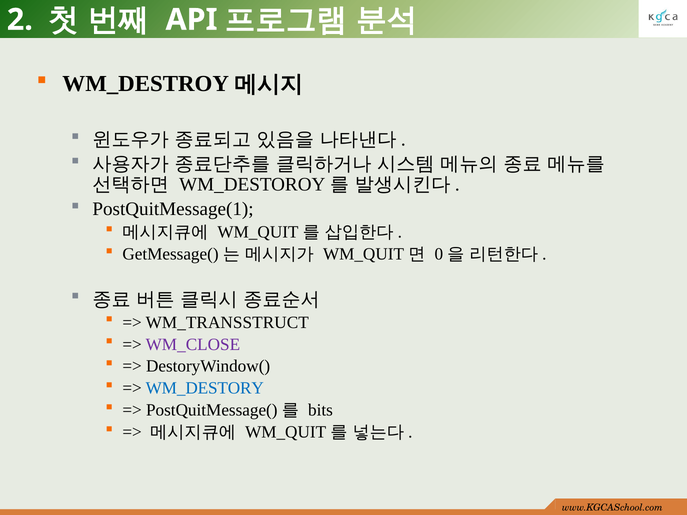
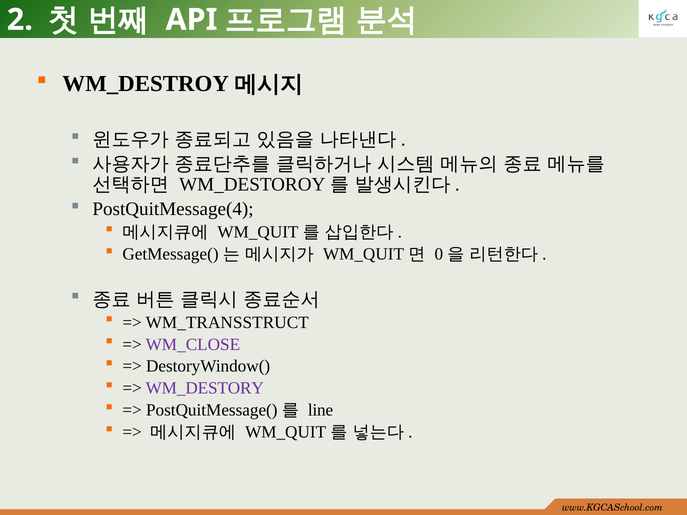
PostQuitMessage(1: PostQuitMessage(1 -> PostQuitMessage(4
WM_DESTORY colour: blue -> purple
bits: bits -> line
